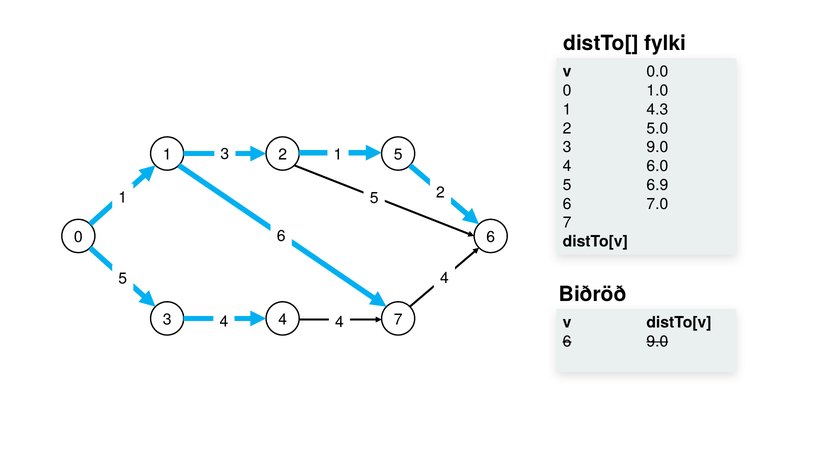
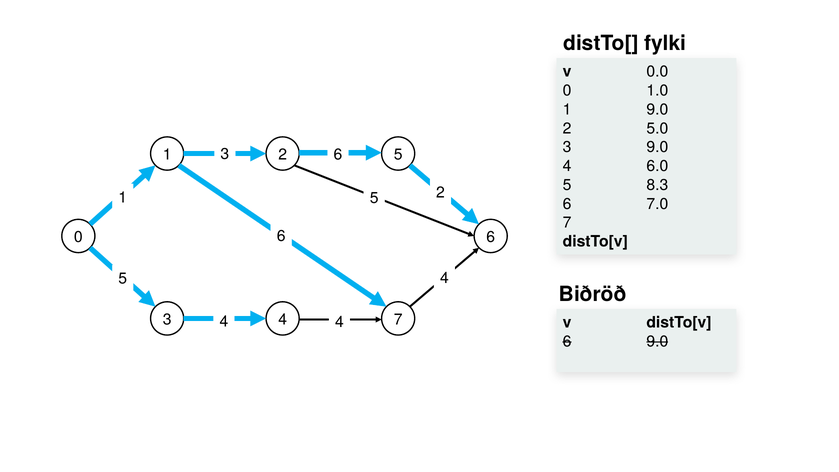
4.3 at (657, 109): 4.3 -> 9.0
3 1: 1 -> 6
6.9: 6.9 -> 8.3
